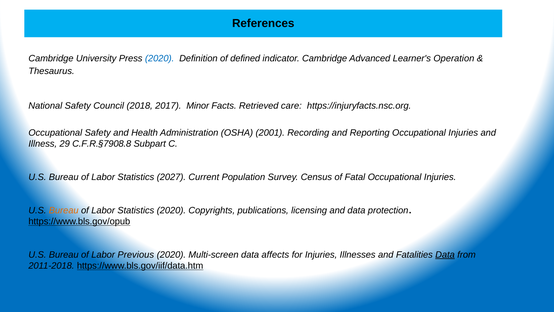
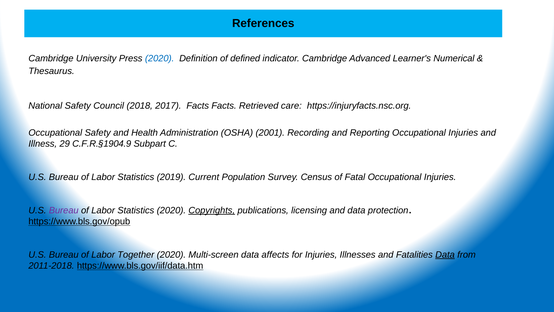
Operation: Operation -> Numerical
2017 Minor: Minor -> Facts
C.F.R.§7908.8: C.F.R.§7908.8 -> C.F.R.§1904.9
2027: 2027 -> 2019
Bureau at (64, 210) colour: orange -> purple
Copyrights underline: none -> present
Previous: Previous -> Together
